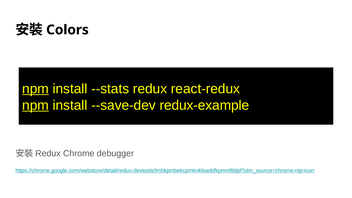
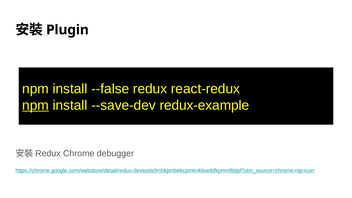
Colors: Colors -> Plugin
npm at (36, 89) underline: present -> none
--stats: --stats -> --false
